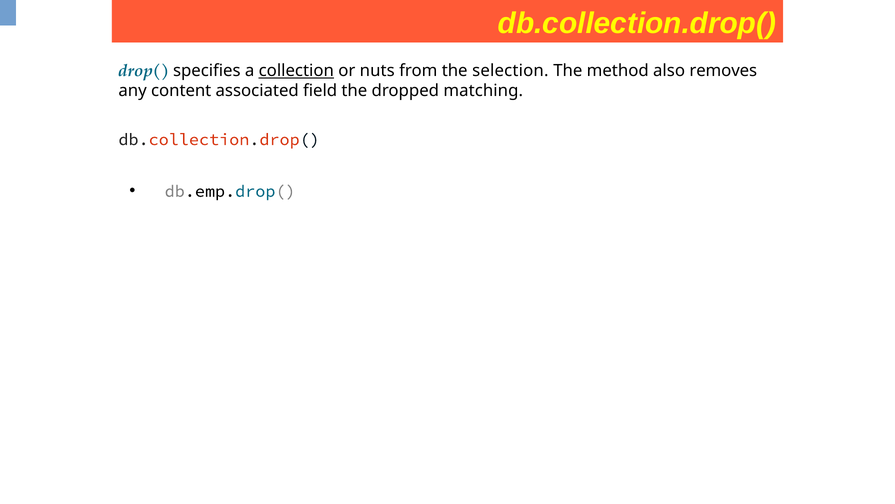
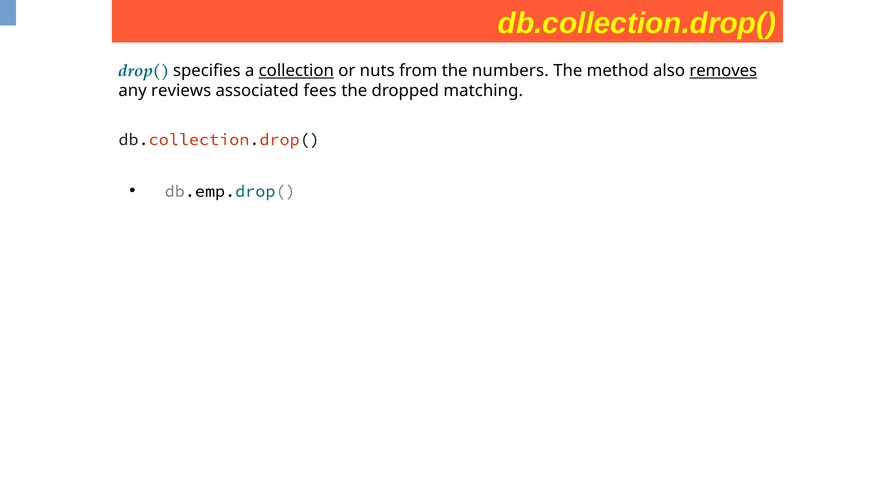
selection: selection -> numbers
removes underline: none -> present
content: content -> reviews
field: field -> fees
